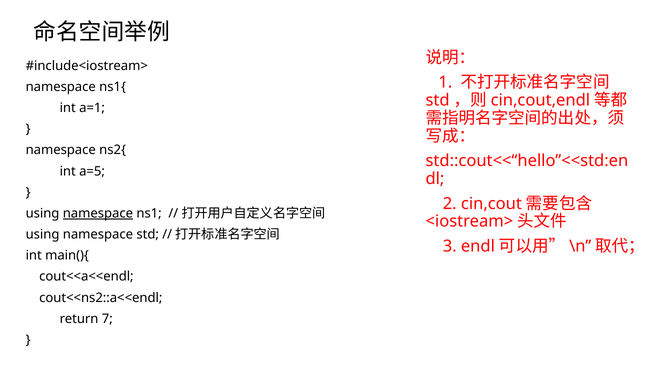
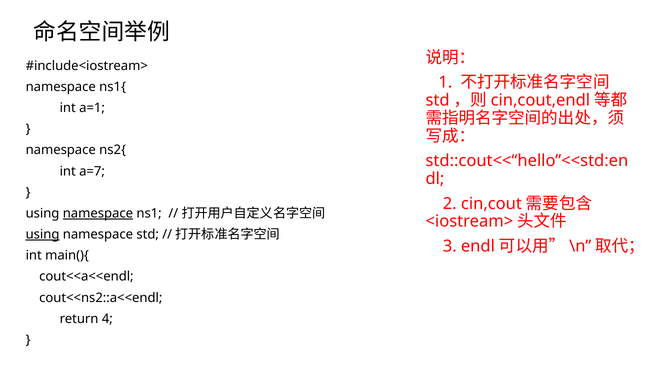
a=5: a=5 -> a=7
using at (43, 234) underline: none -> present
7: 7 -> 4
